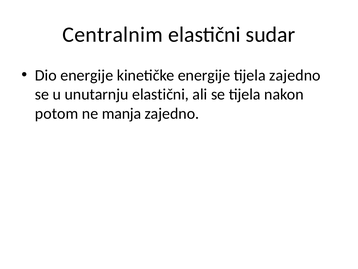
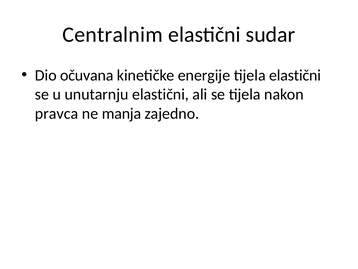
Dio energije: energije -> očuvana
tijela zajedno: zajedno -> elastični
potom: potom -> pravca
